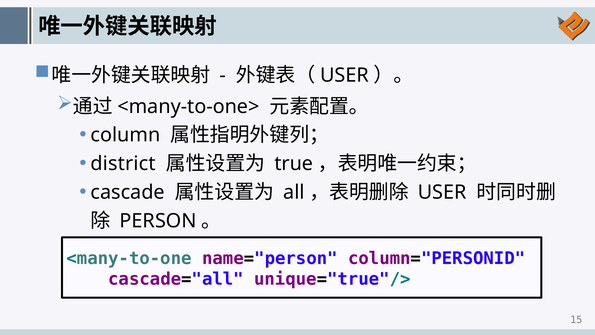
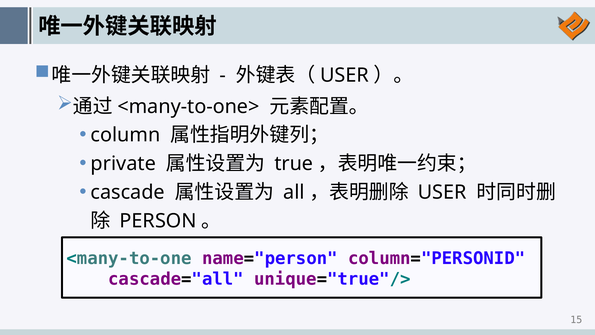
district: district -> private
